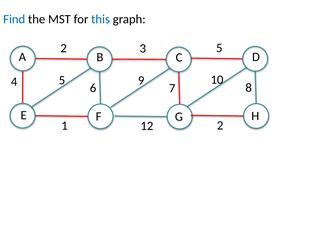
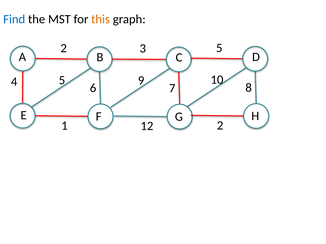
this colour: blue -> orange
